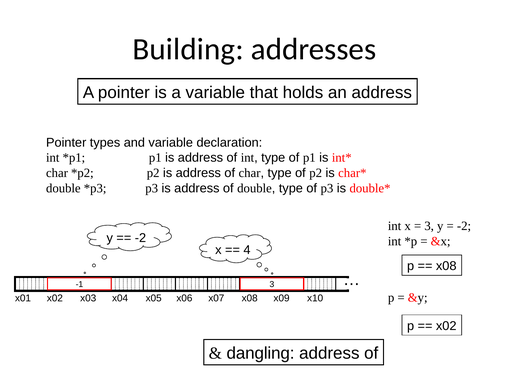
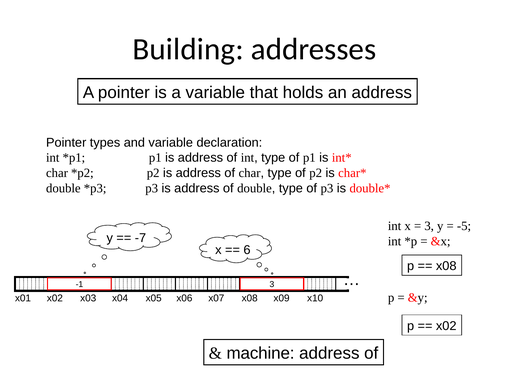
-2 at (464, 226): -2 -> -5
-2 at (140, 238): -2 -> -7
4: 4 -> 6
dangling: dangling -> machine
